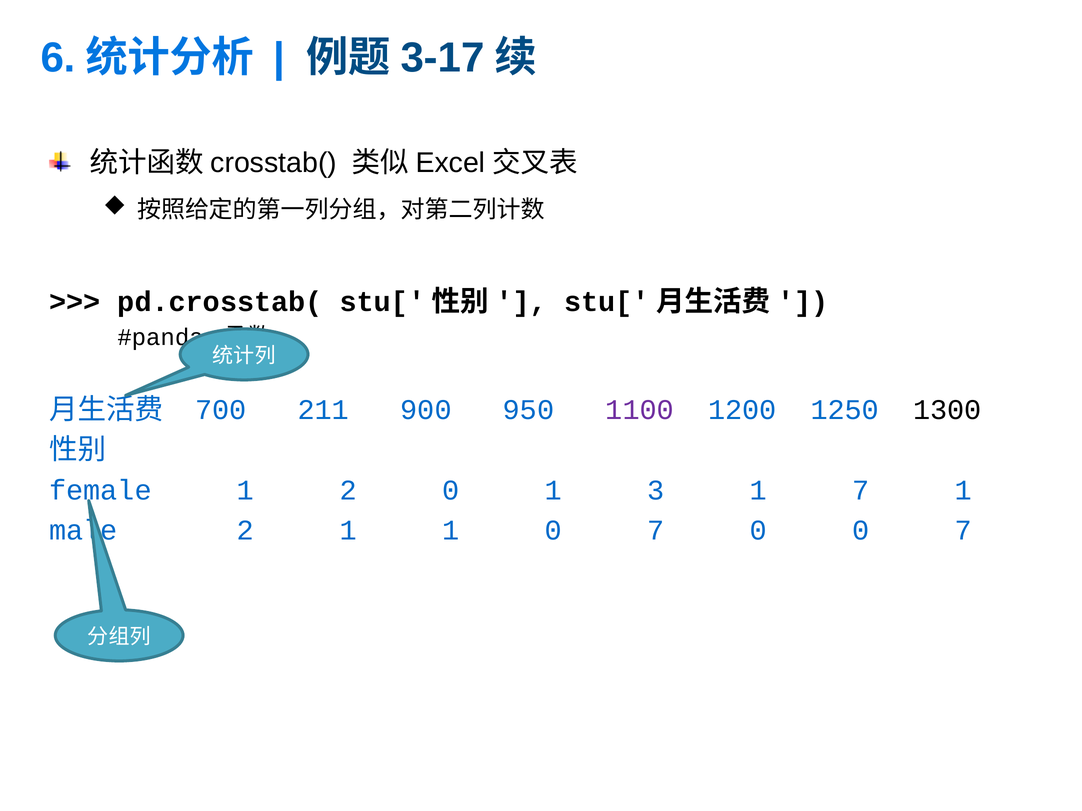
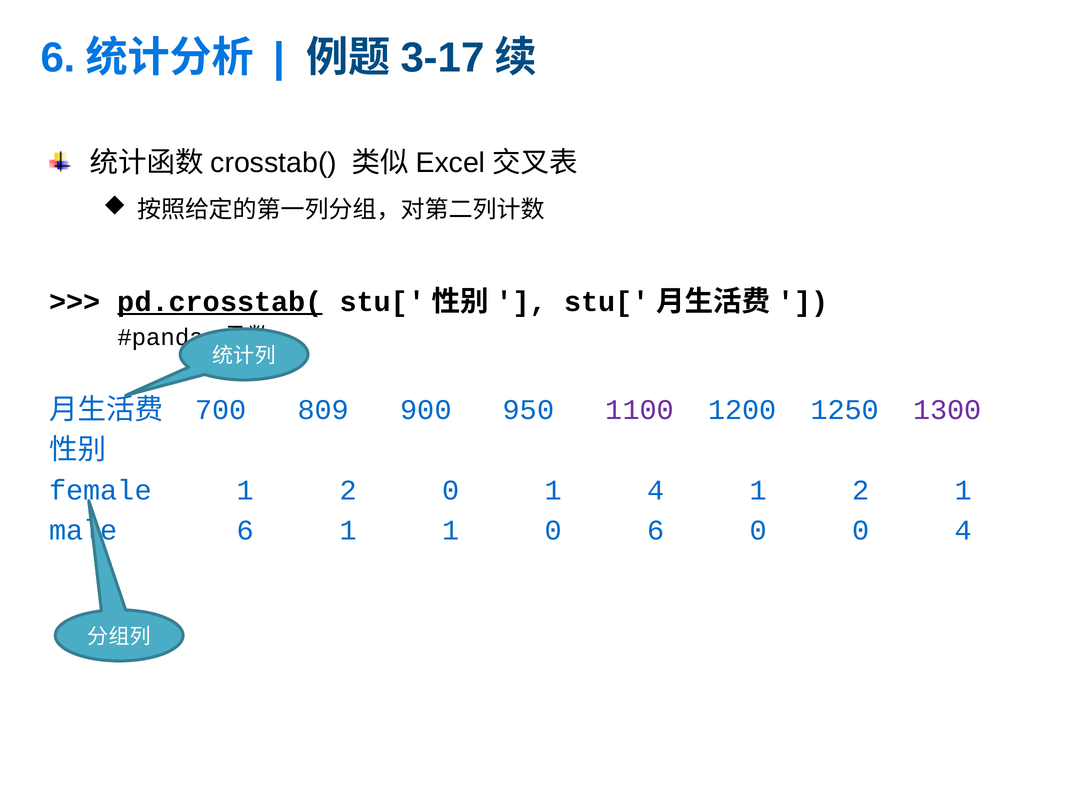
pd.crosstab( underline: none -> present
211: 211 -> 809
1300 colour: black -> purple
1 3: 3 -> 4
7 at (861, 491): 7 -> 2
2 at (246, 531): 2 -> 6
1 0 7: 7 -> 6
0 0 7: 7 -> 4
